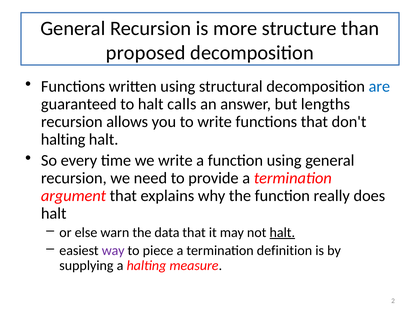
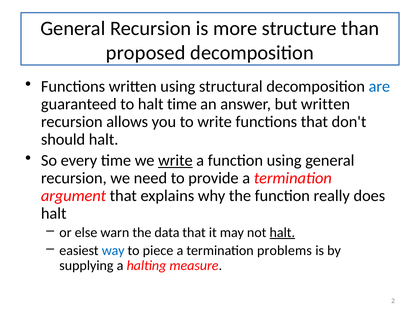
halt calls: calls -> time
but lengths: lengths -> written
halting at (63, 139): halting -> should
write at (175, 160) underline: none -> present
way colour: purple -> blue
definition: definition -> problems
